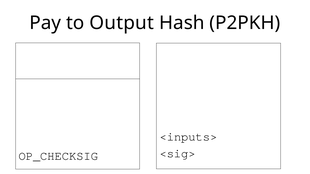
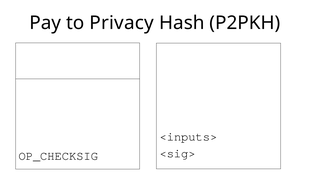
Output: Output -> Privacy
